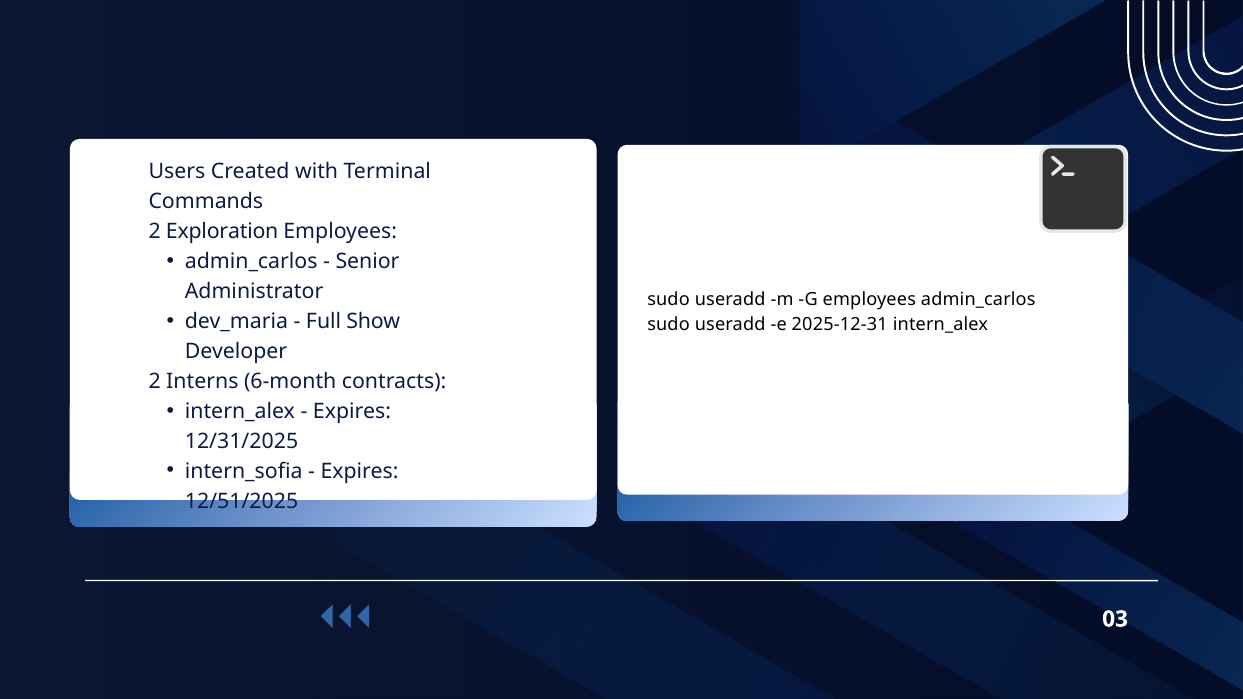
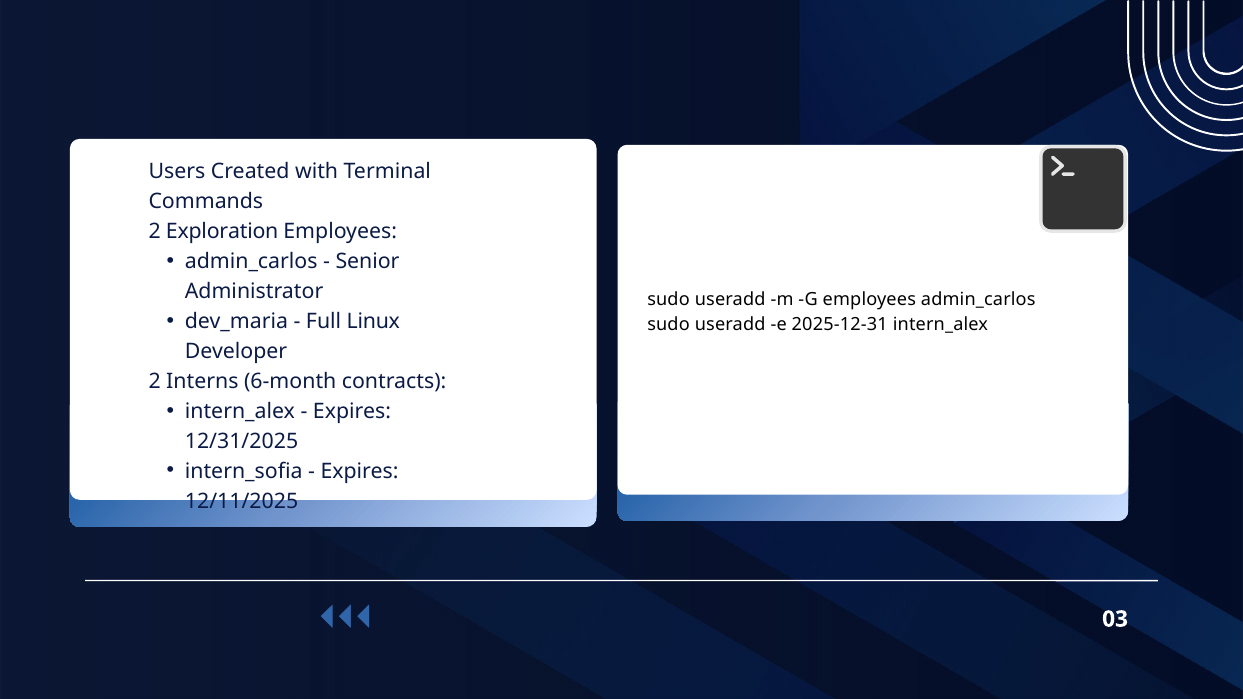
Show: Show -> Linux
12/51/2025: 12/51/2025 -> 12/11/2025
